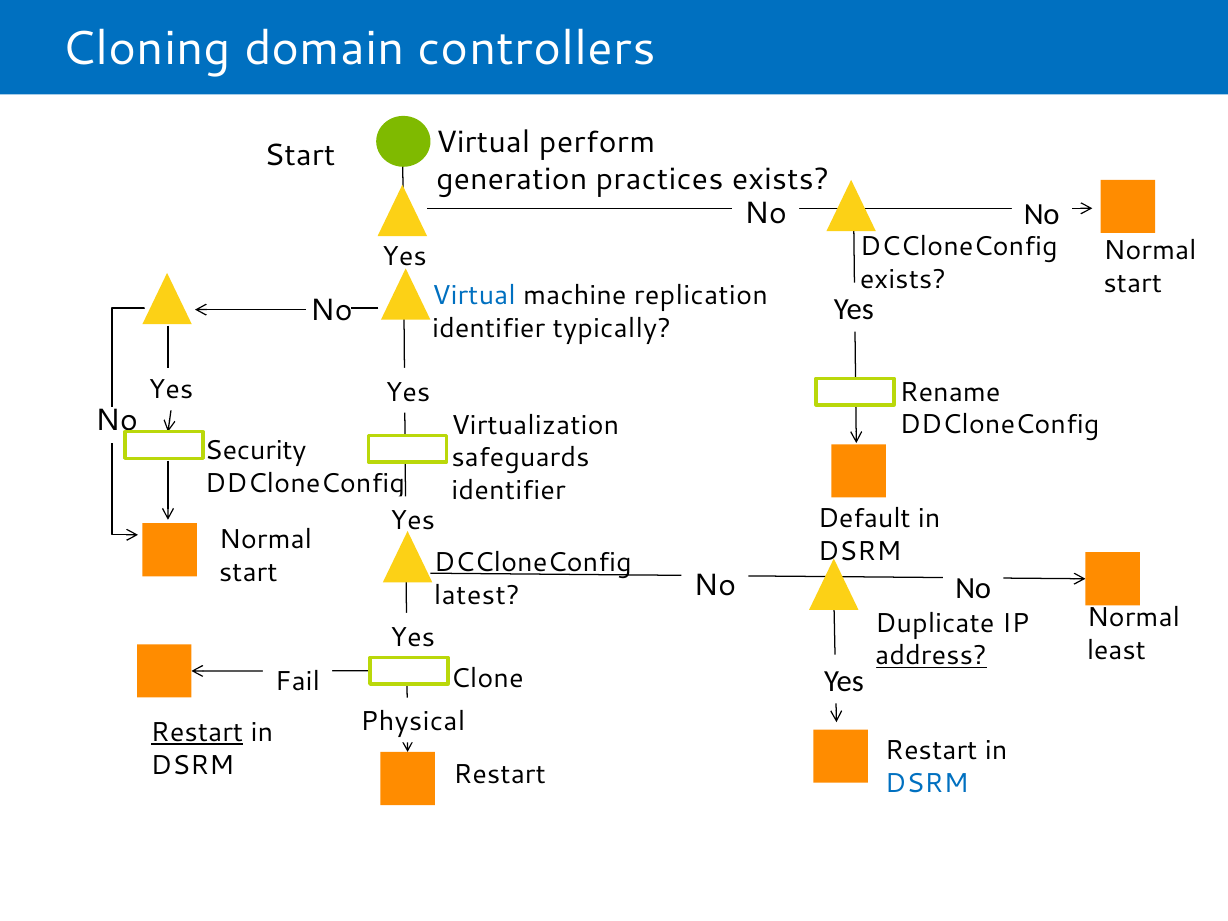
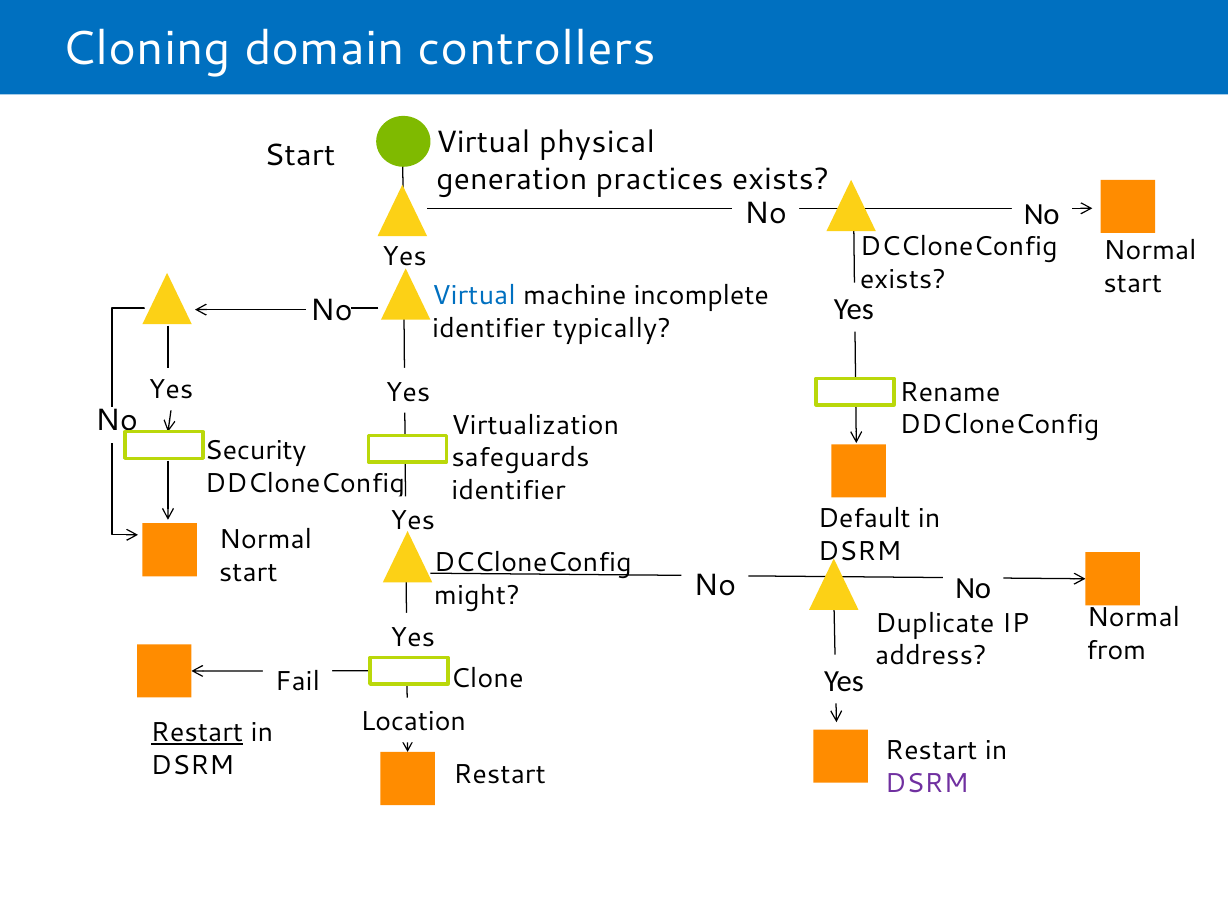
perform: perform -> physical
replication: replication -> incomplete
latest: latest -> might
least: least -> from
address underline: present -> none
Physical: Physical -> Location
DSRM at (927, 783) colour: blue -> purple
